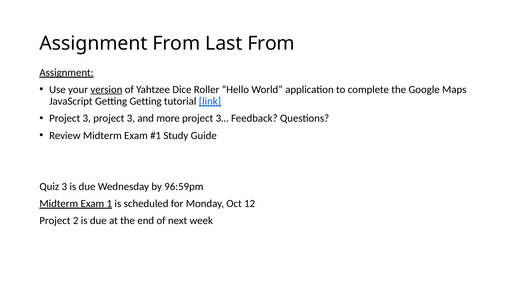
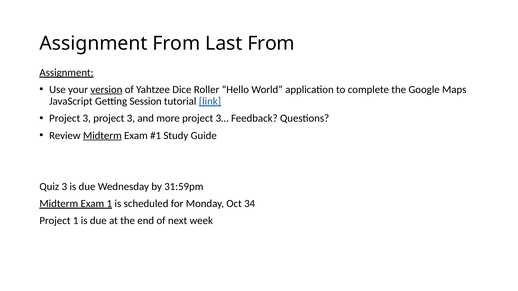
Getting Getting: Getting -> Session
Midterm at (102, 136) underline: none -> present
96:59pm: 96:59pm -> 31:59pm
12: 12 -> 34
Project 2: 2 -> 1
